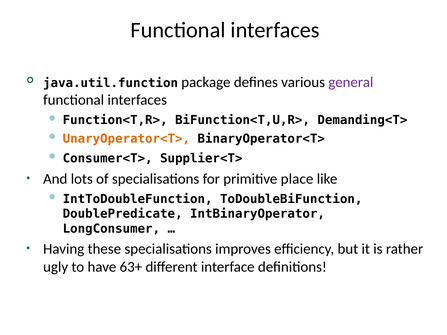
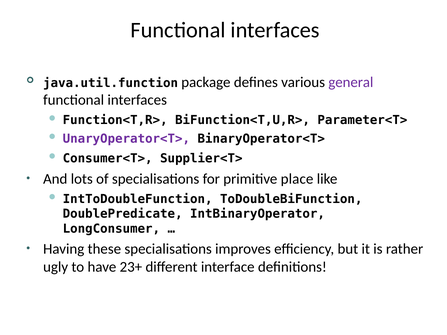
Demanding<T>: Demanding<T> -> Parameter<T>
UnaryOperator<T> colour: orange -> purple
63+: 63+ -> 23+
